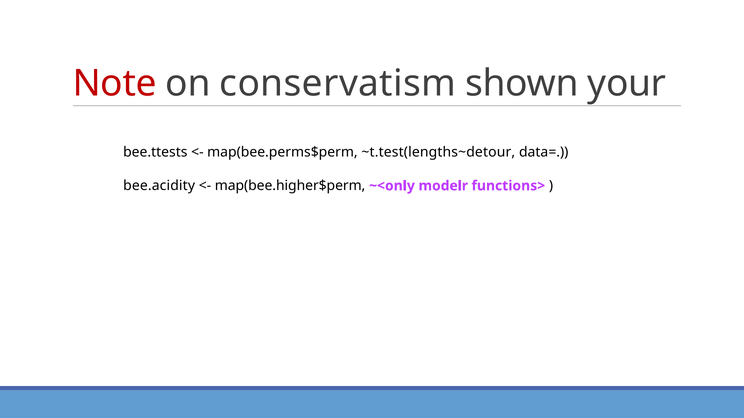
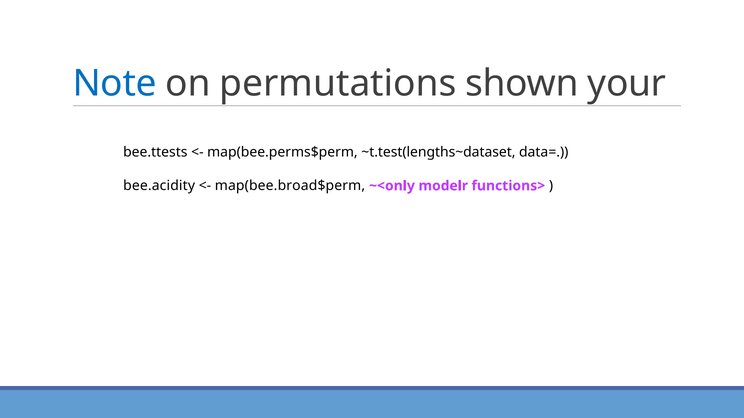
Note colour: red -> blue
conservatism: conservatism -> permutations
~t.test(lengths~detour: ~t.test(lengths~detour -> ~t.test(lengths~dataset
map(bee.higher$perm: map(bee.higher$perm -> map(bee.broad$perm
